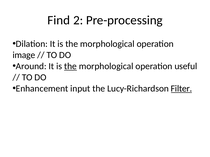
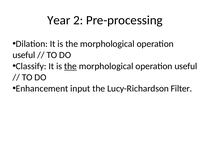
Find: Find -> Year
image at (24, 55): image -> useful
Around: Around -> Classify
Filter underline: present -> none
